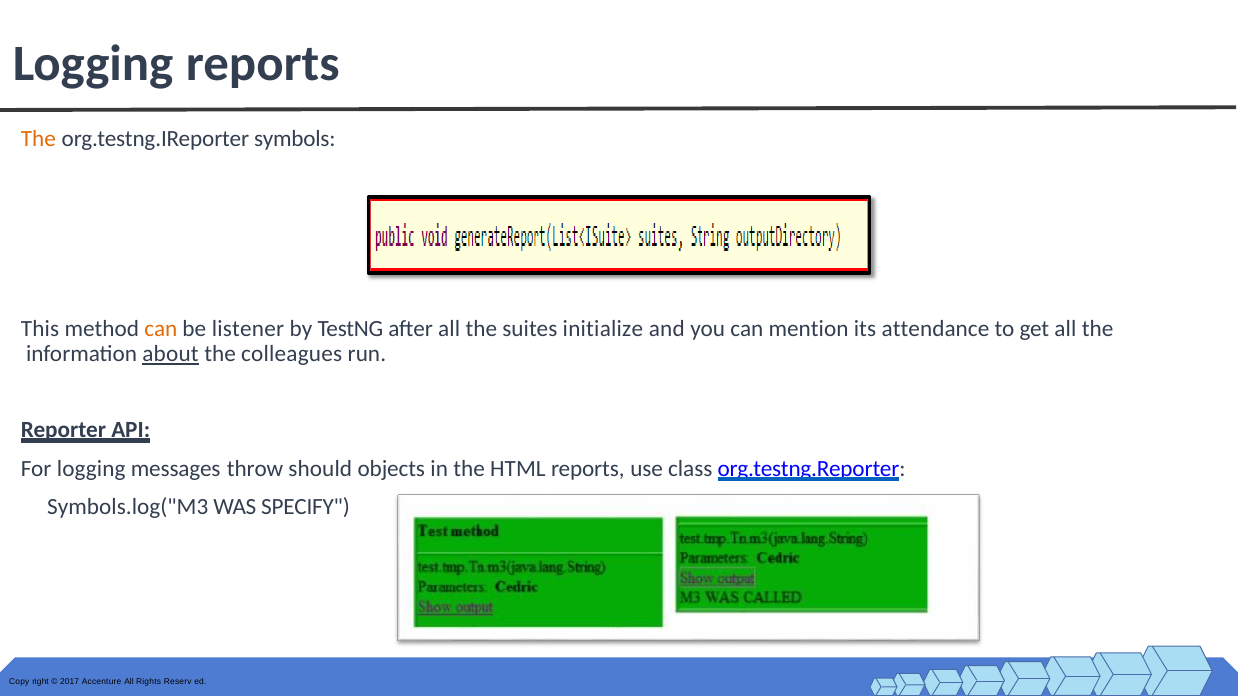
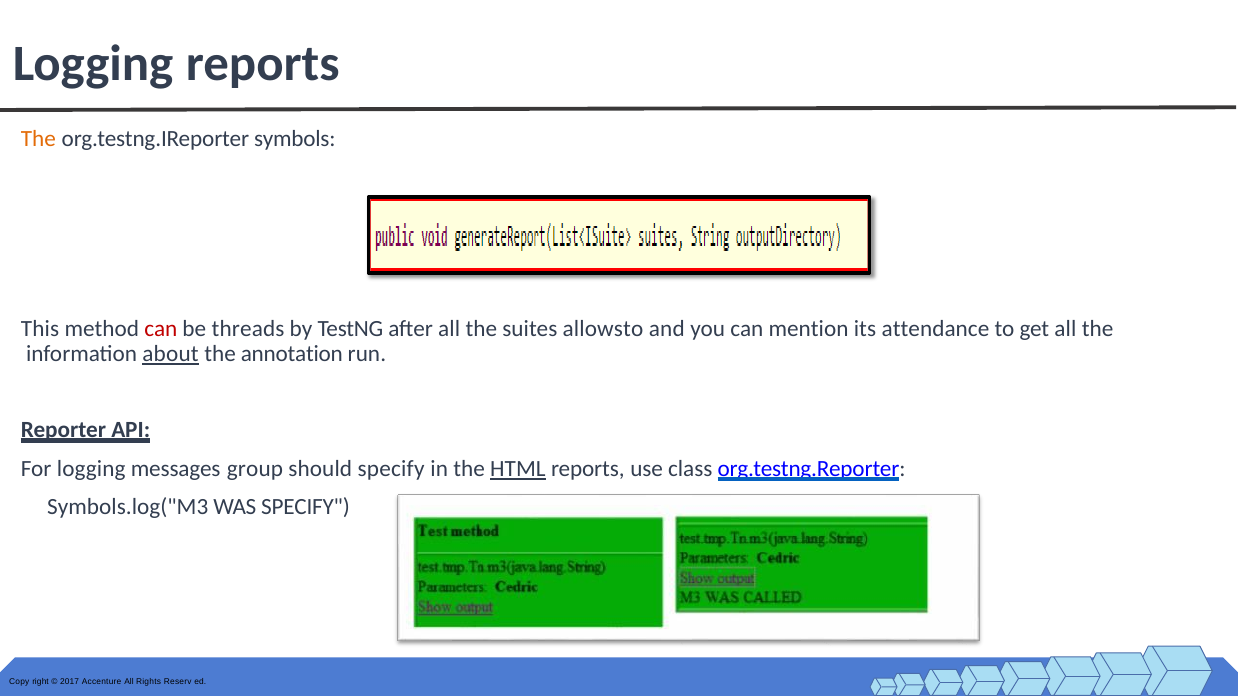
can at (161, 329) colour: orange -> red
listener: listener -> threads
initialize: initialize -> allowsto
colleagues: colleagues -> annotation
throw: throw -> group
should objects: objects -> specify
HTML underline: none -> present
